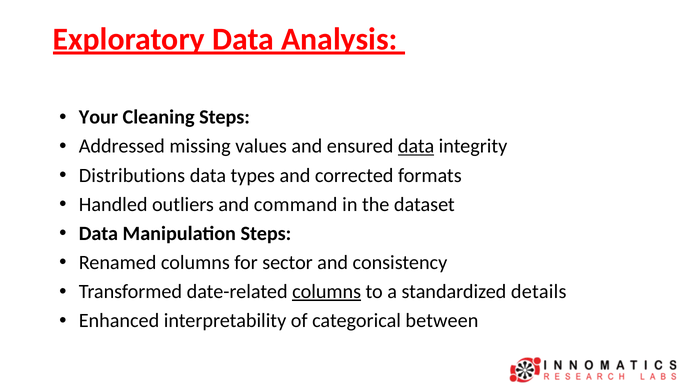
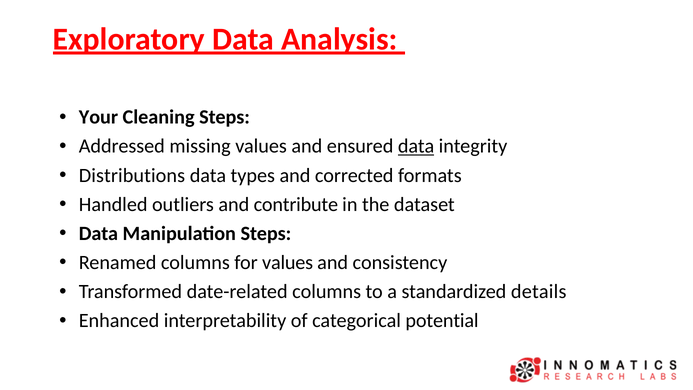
command: command -> contribute
for sector: sector -> values
columns at (327, 292) underline: present -> none
between: between -> potential
